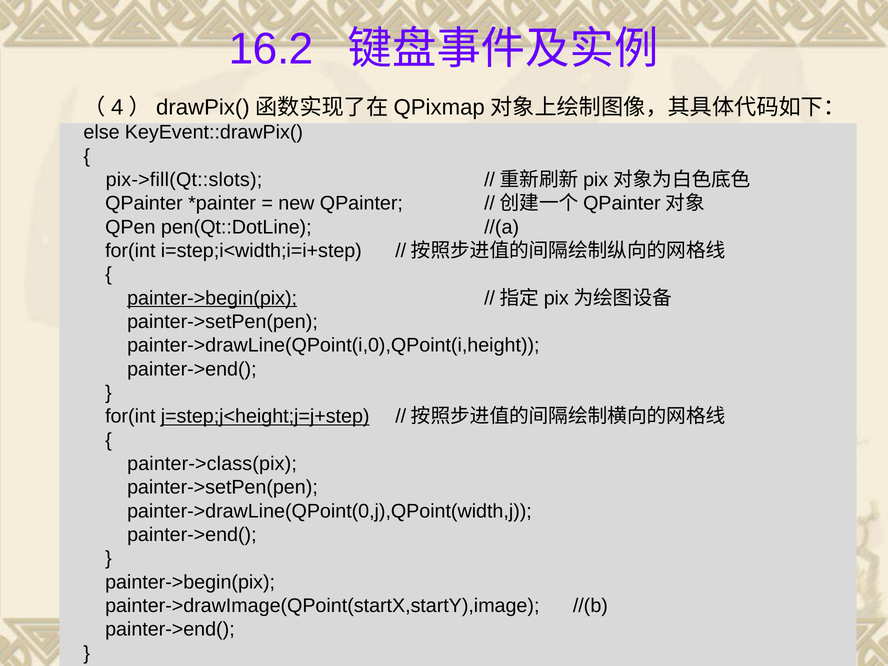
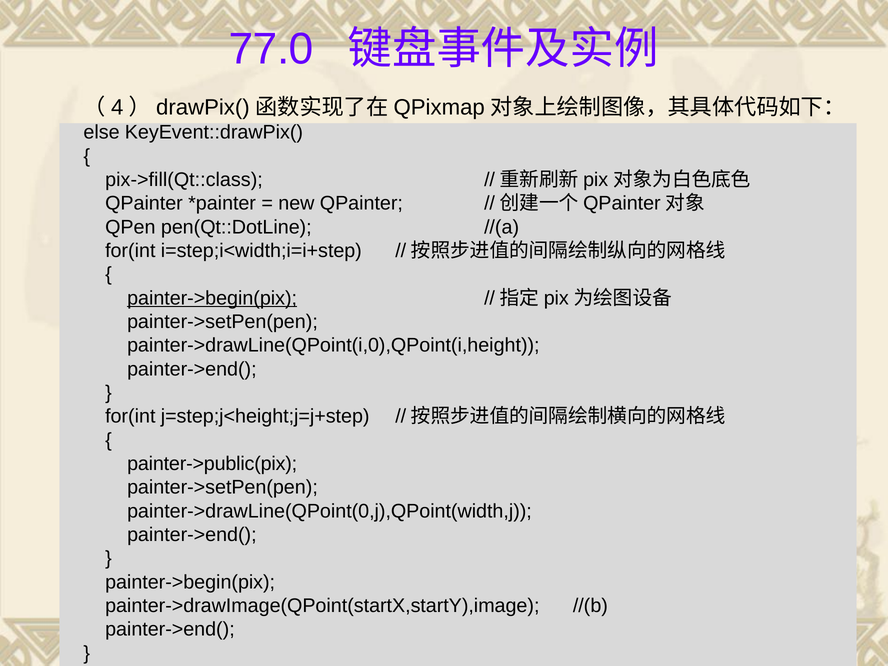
16.2: 16.2 -> 77.0
pix->fill(Qt::slots: pix->fill(Qt::slots -> pix->fill(Qt::class
j=step;j<height;j=j+step underline: present -> none
painter->class(pix: painter->class(pix -> painter->public(pix
